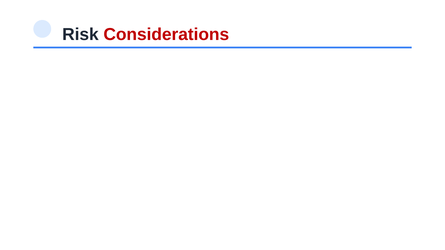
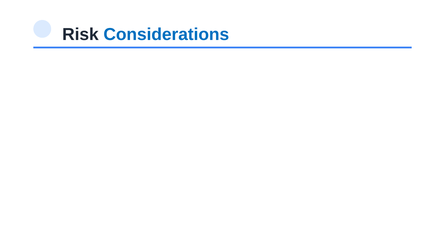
Considerations colour: red -> blue
